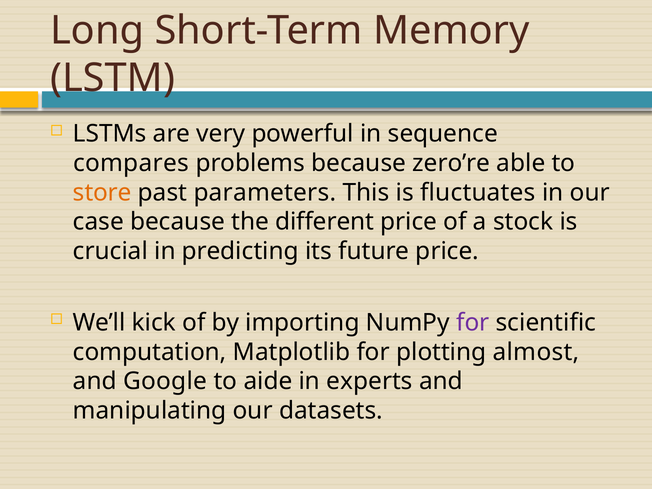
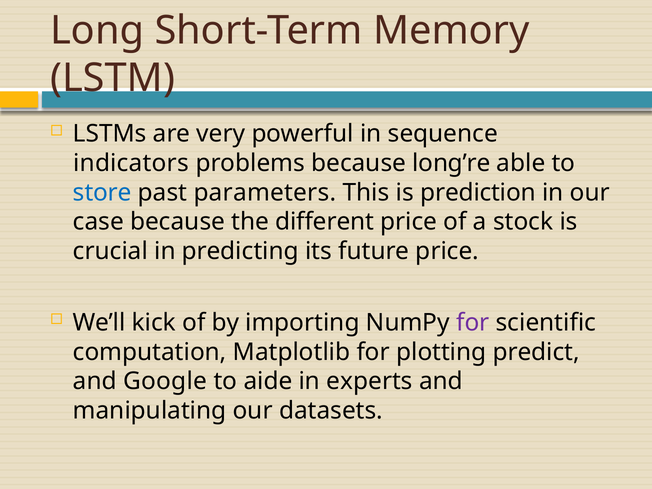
compares: compares -> indicators
zero’re: zero’re -> long’re
store colour: orange -> blue
fluctuates: fluctuates -> prediction
almost: almost -> predict
